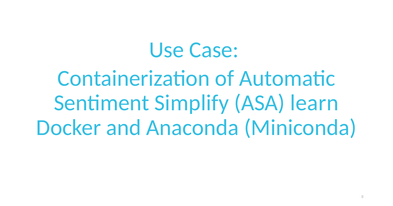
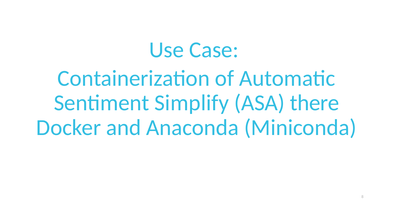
learn: learn -> there
